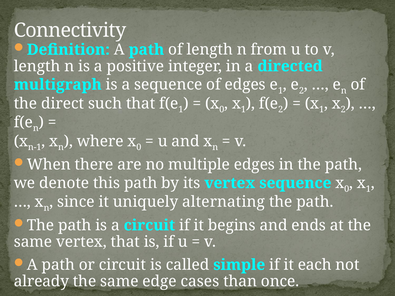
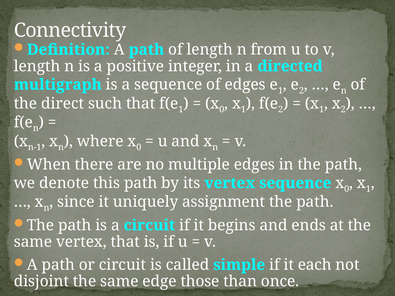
alternating: alternating -> assignment
already: already -> disjoint
cases: cases -> those
